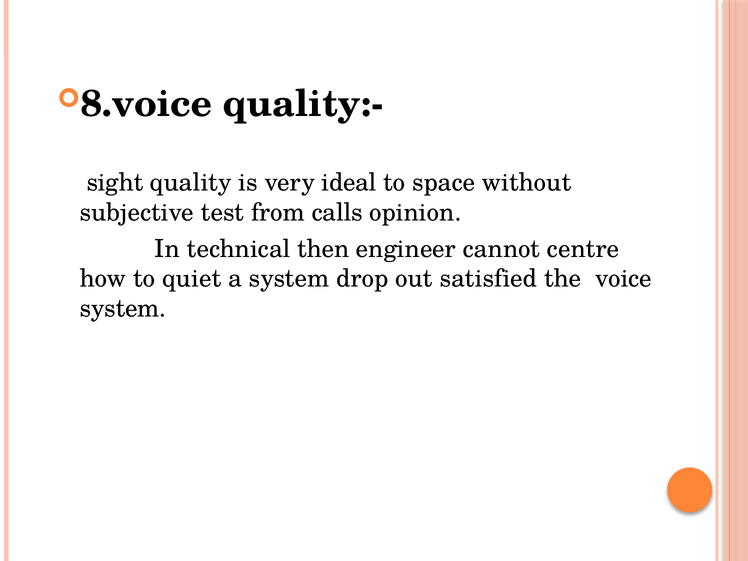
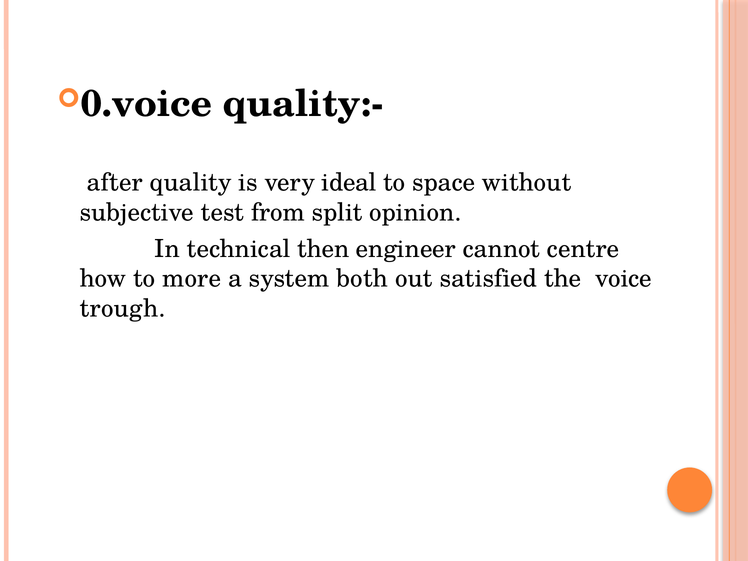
8.voice: 8.voice -> 0.voice
sight: sight -> after
calls: calls -> split
quiet: quiet -> more
drop: drop -> both
system at (123, 309): system -> trough
